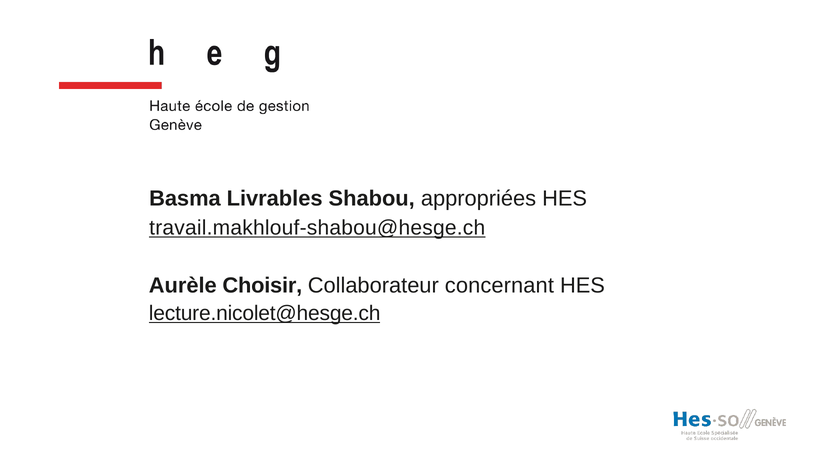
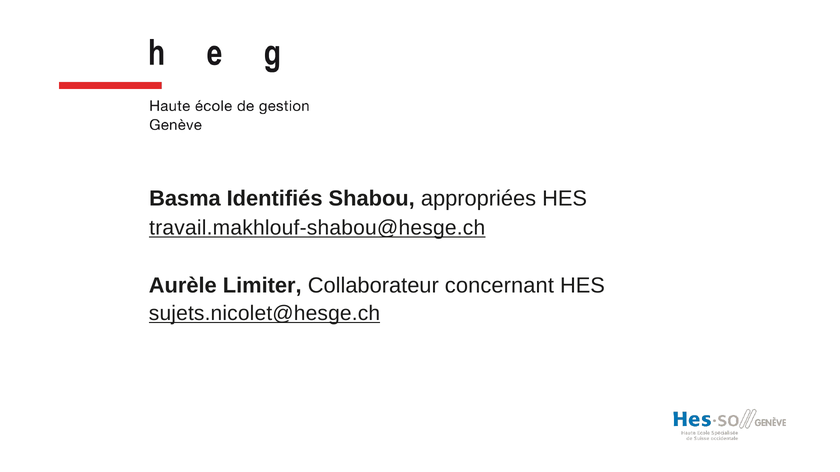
Livrables: Livrables -> Identifiés
Choisir: Choisir -> Limiter
lecture.nicolet@hesge.ch: lecture.nicolet@hesge.ch -> sujets.nicolet@hesge.ch
